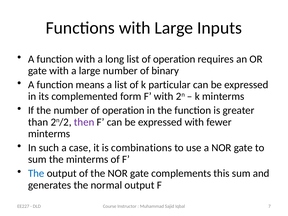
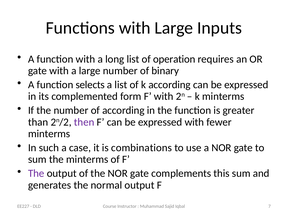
means: means -> selects
k particular: particular -> according
number of operation: operation -> according
The at (36, 173) colour: blue -> purple
